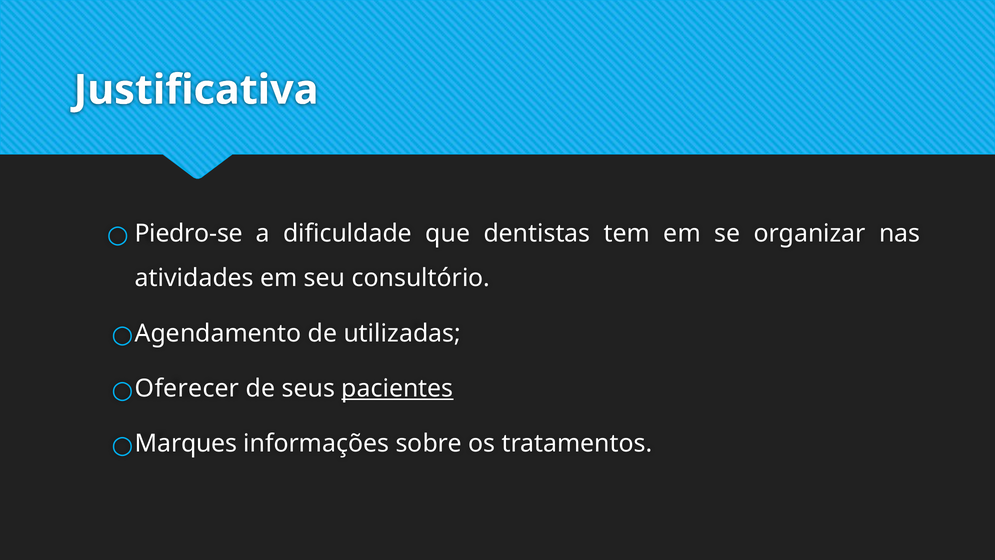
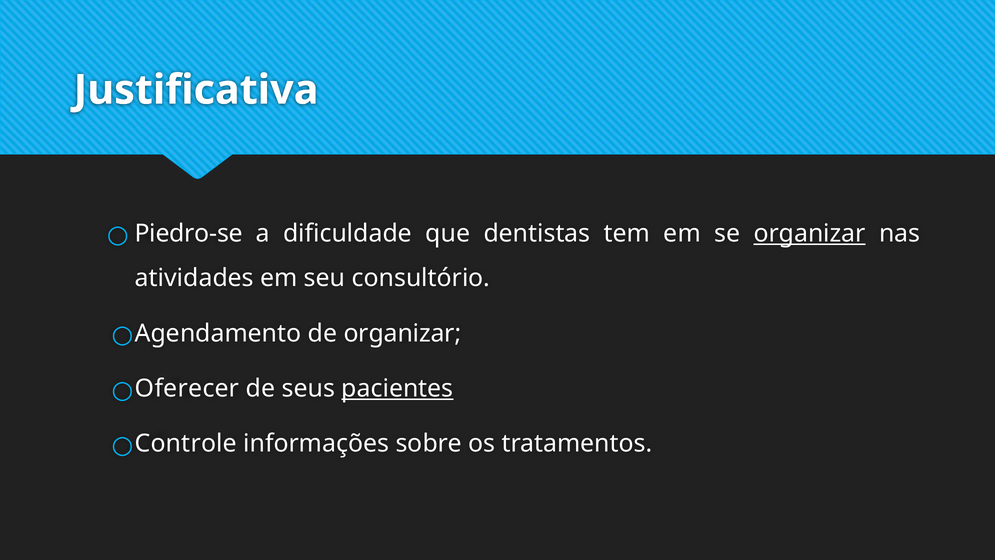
organizar at (810, 233) underline: none -> present
de utilizadas: utilizadas -> organizar
Marques: Marques -> Controle
